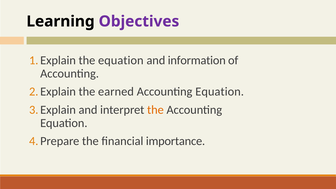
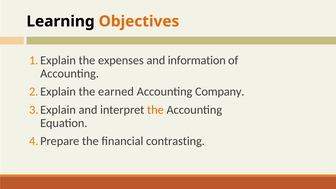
Objectives colour: purple -> orange
the equation: equation -> expenses
Equation at (220, 92): Equation -> Company
importance: importance -> contrasting
